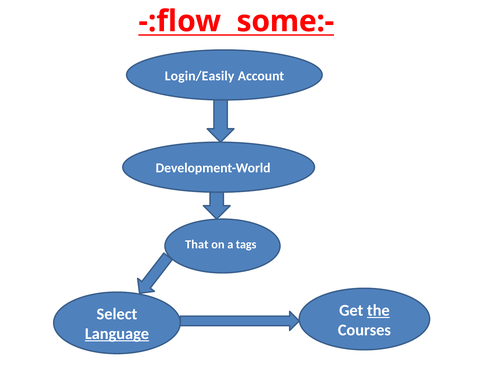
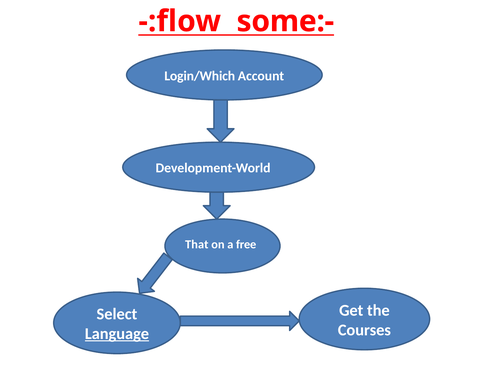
Login/Easily: Login/Easily -> Login/Which
tags: tags -> free
the underline: present -> none
